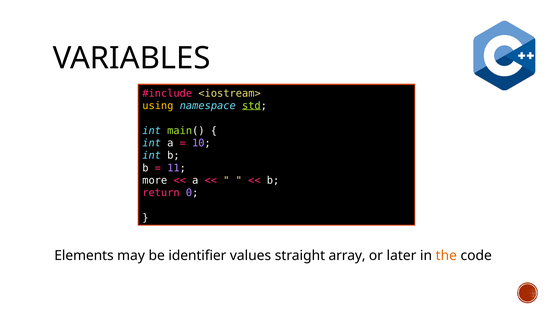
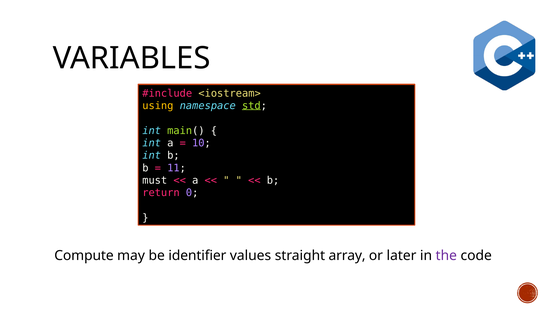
more: more -> must
Elements: Elements -> Compute
the colour: orange -> purple
